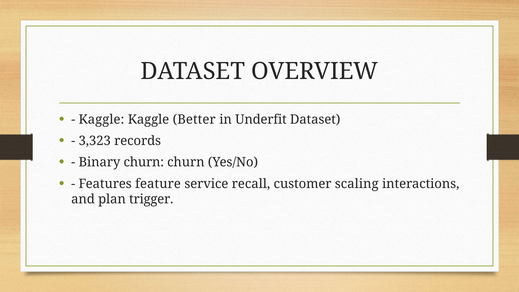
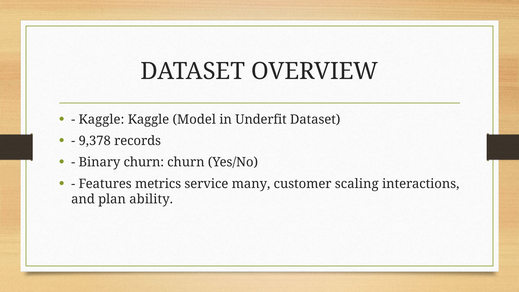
Better: Better -> Model
3,323: 3,323 -> 9,378
feature: feature -> metrics
recall: recall -> many
trigger: trigger -> ability
